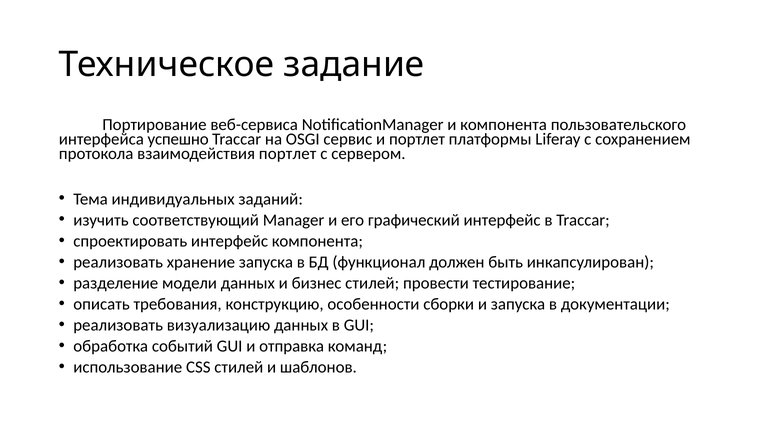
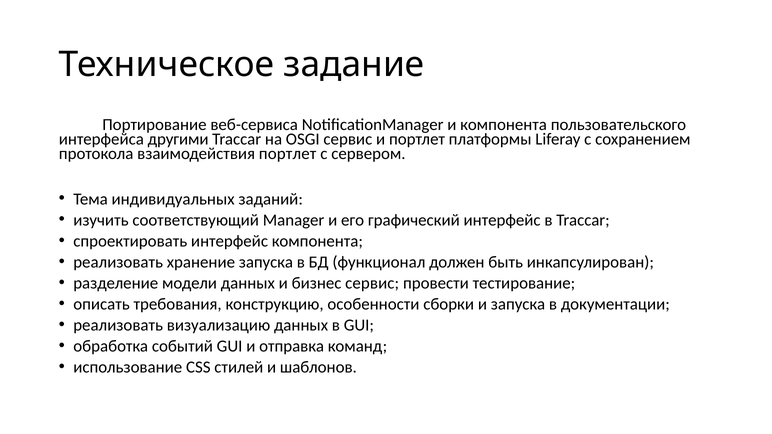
успешно: успешно -> другими
бизнес стилей: стилей -> сервис
